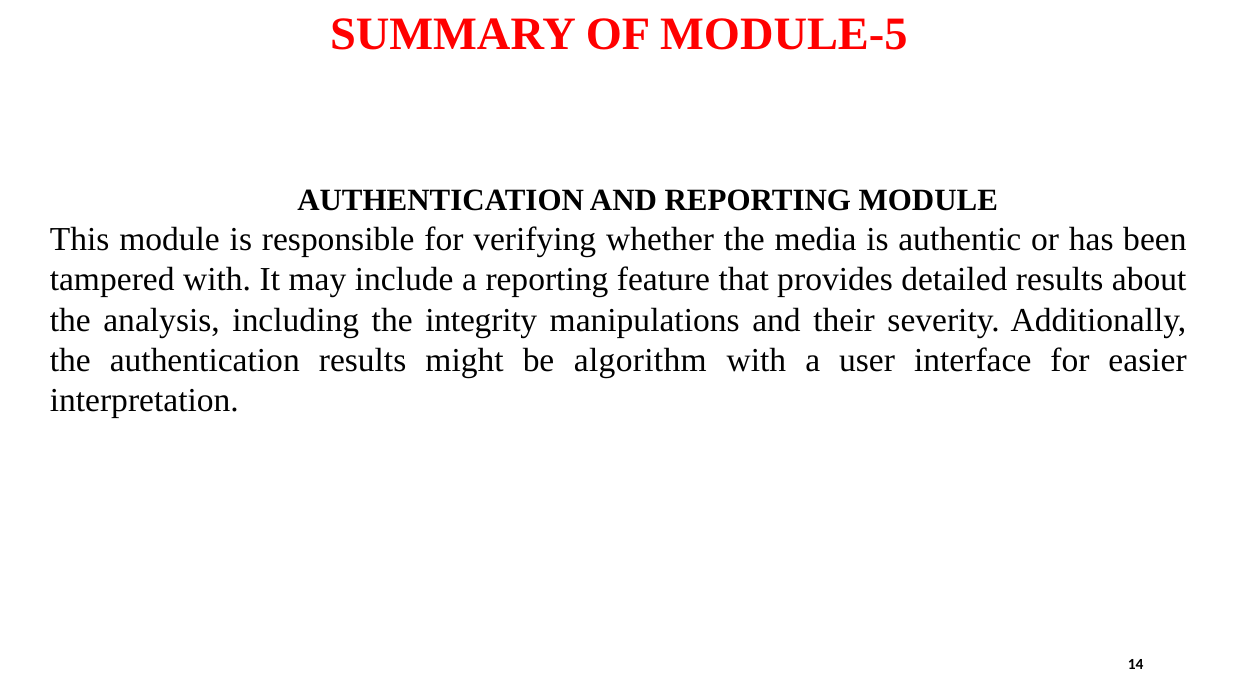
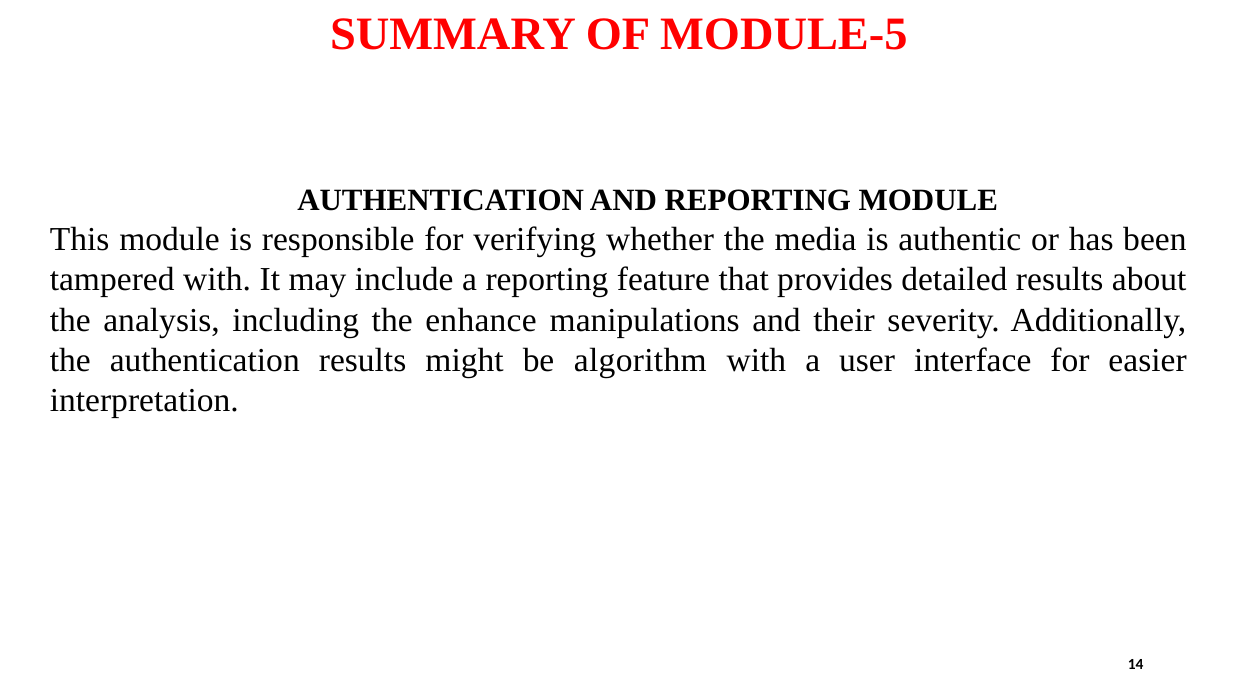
integrity: integrity -> enhance
